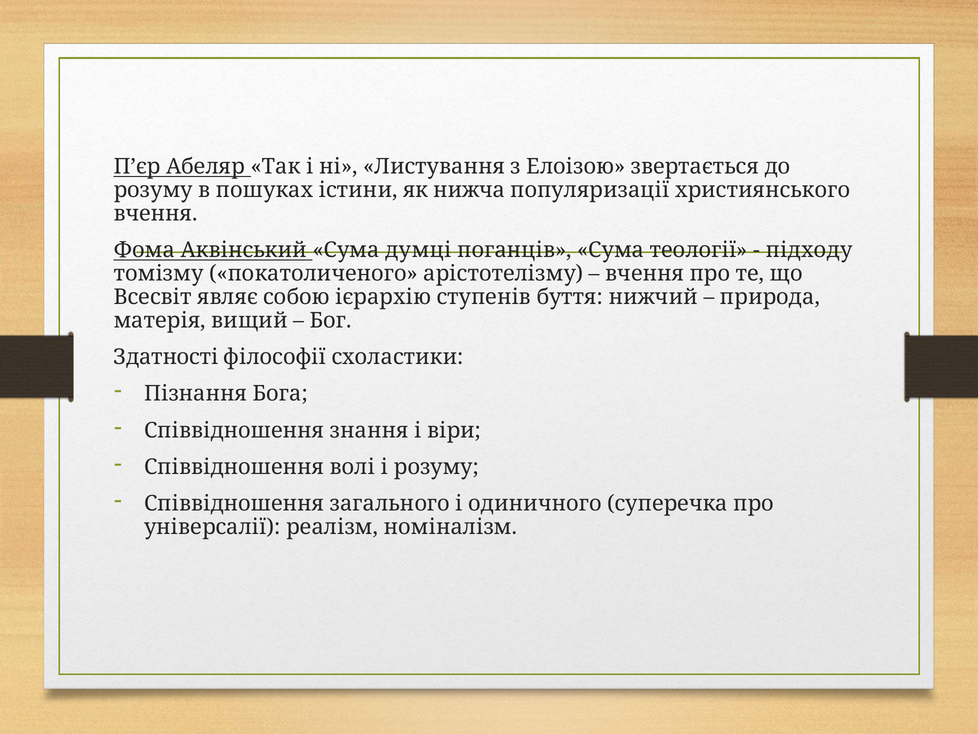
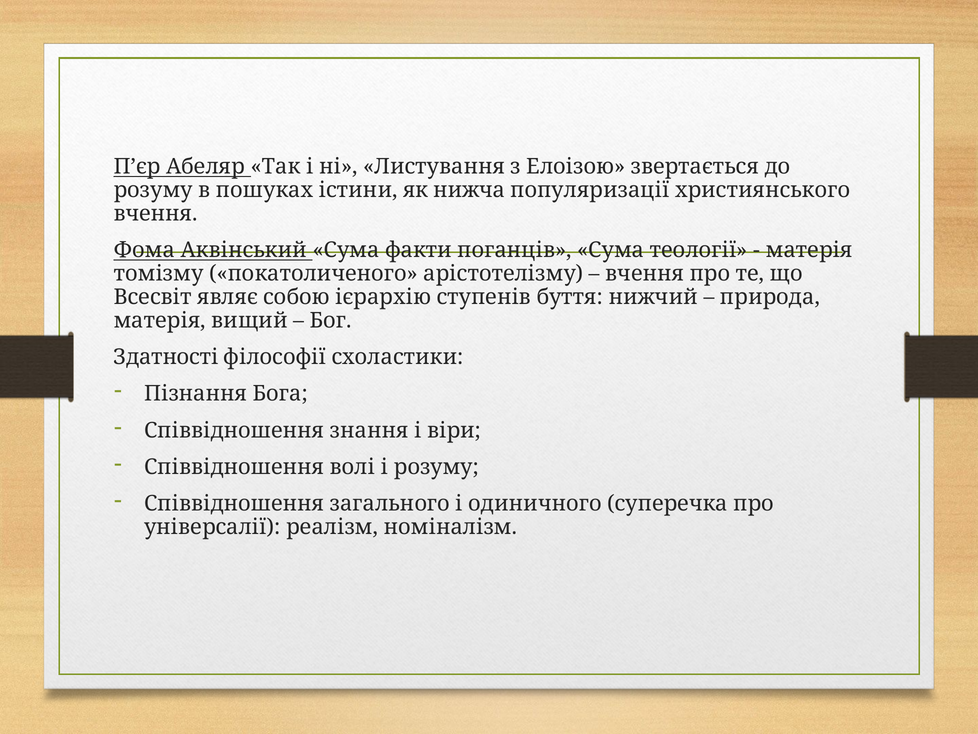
думці: думці -> факти
підходу at (809, 250): підходу -> матерія
